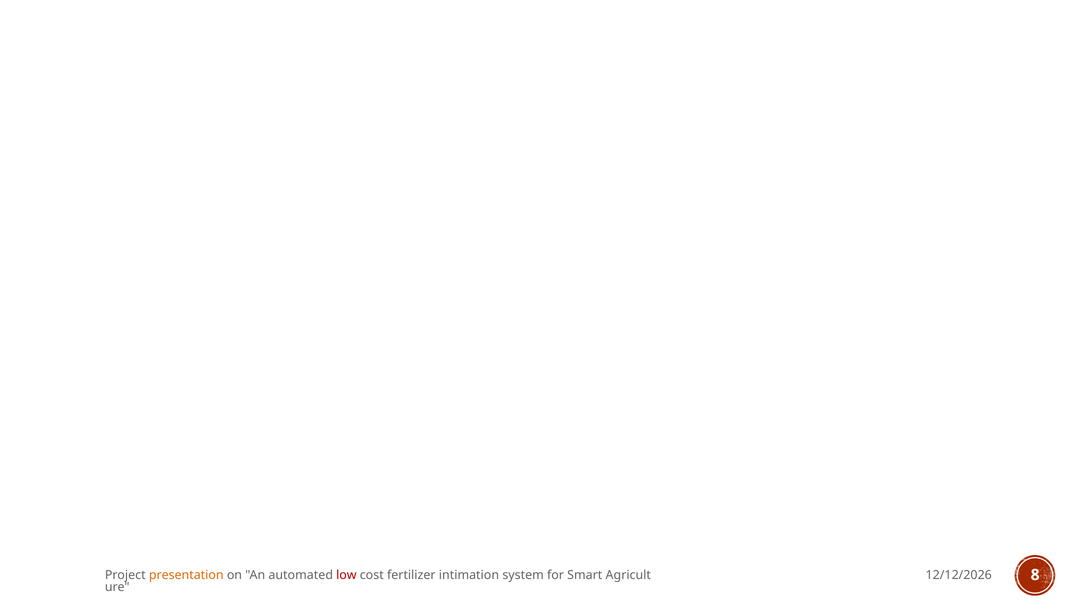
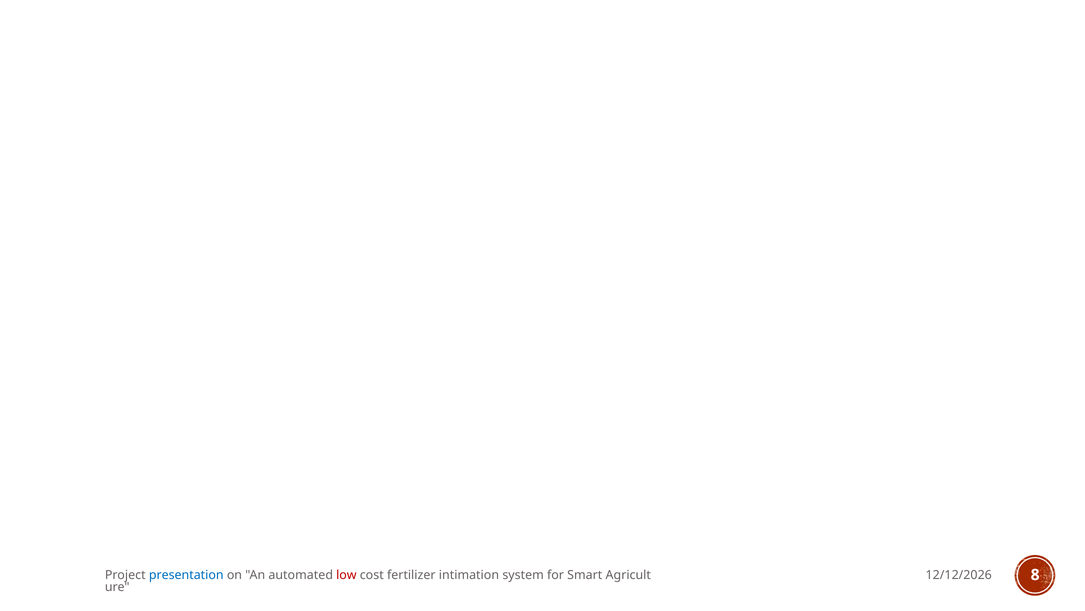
presentation colour: orange -> blue
